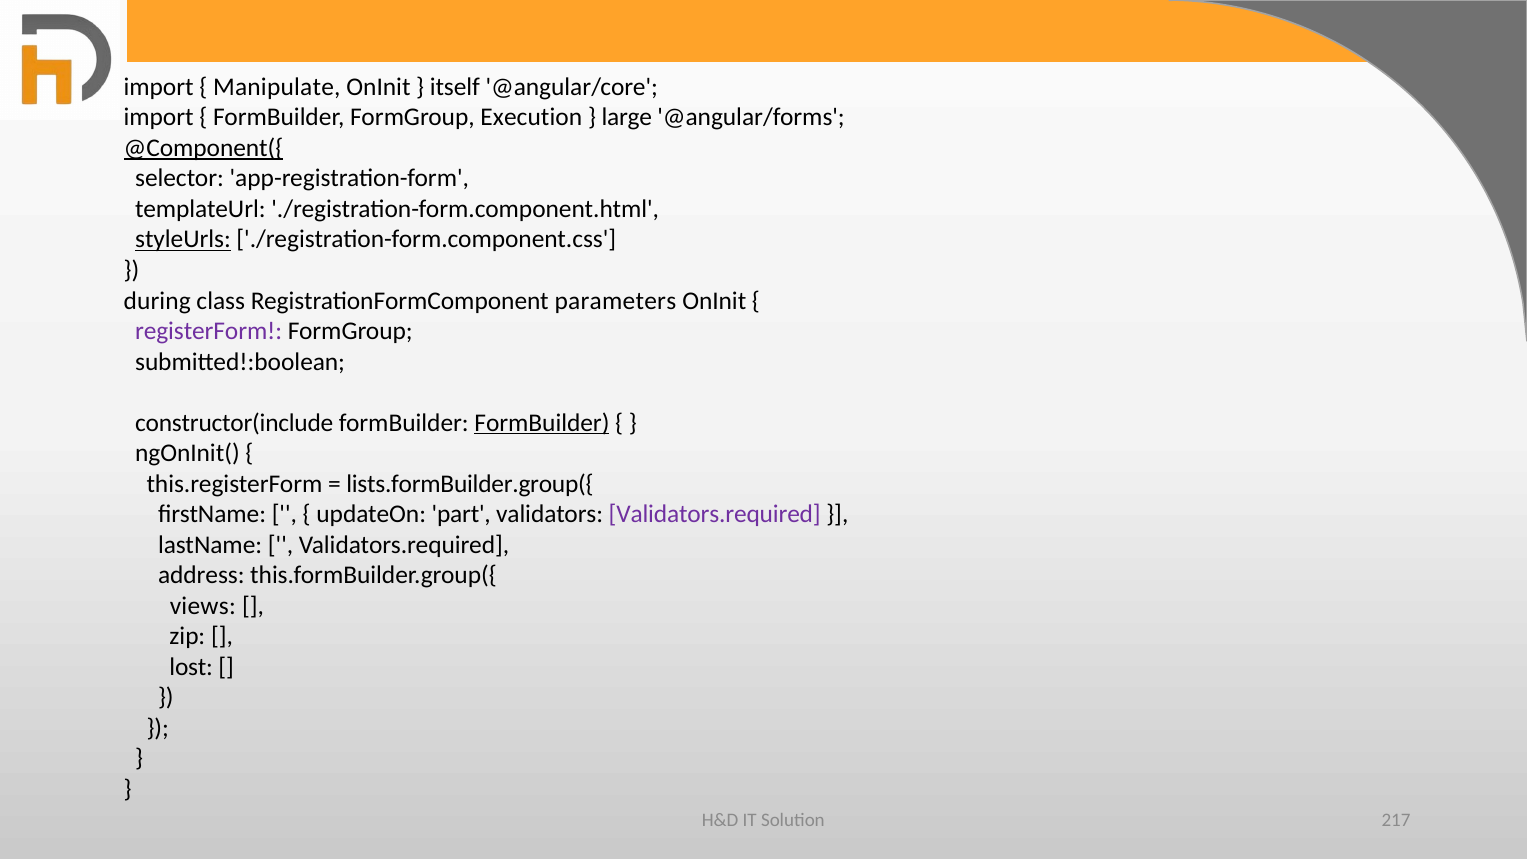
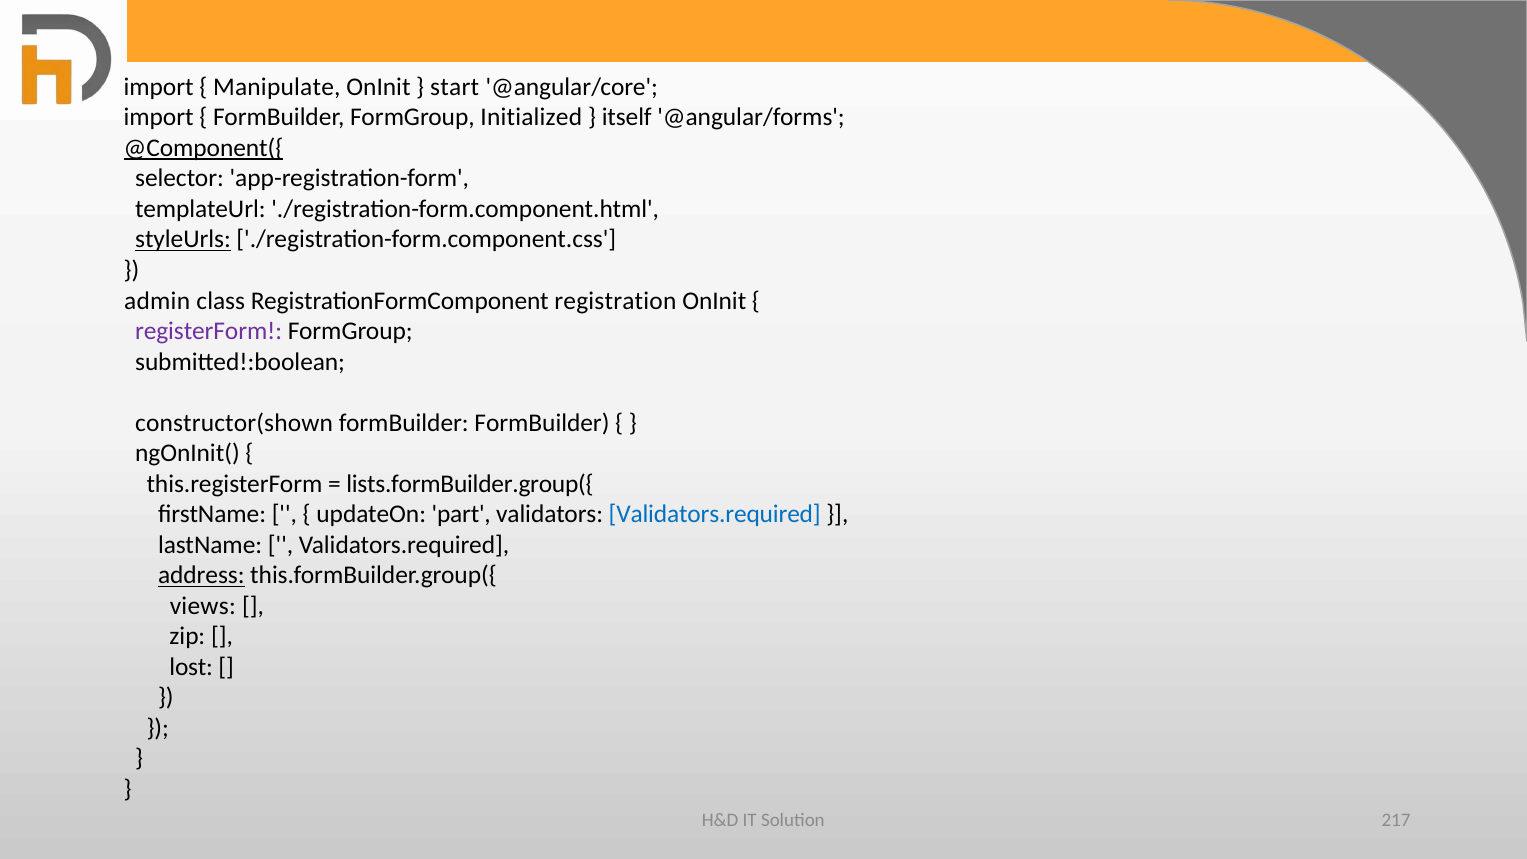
itself: itself -> start
Execution: Execution -> Initialized
large: large -> itself
during: during -> admin
parameters: parameters -> registration
constructor(include: constructor(include -> constructor(shown
FormBuilder at (542, 423) underline: present -> none
Validators.required at (715, 514) colour: purple -> blue
address underline: none -> present
